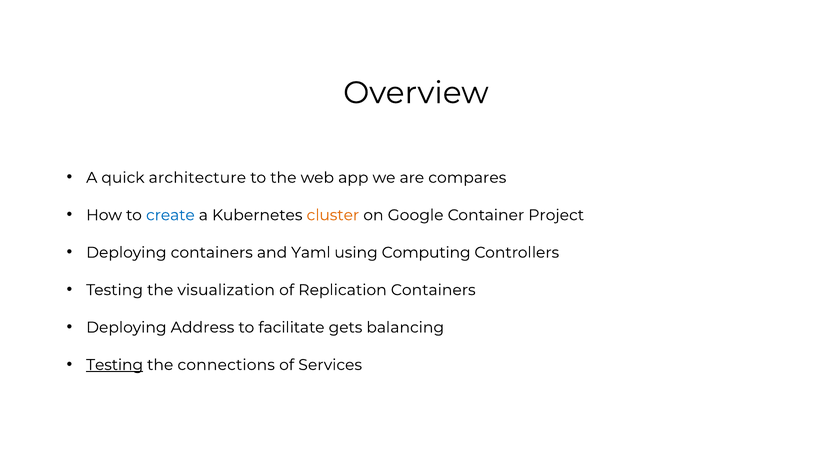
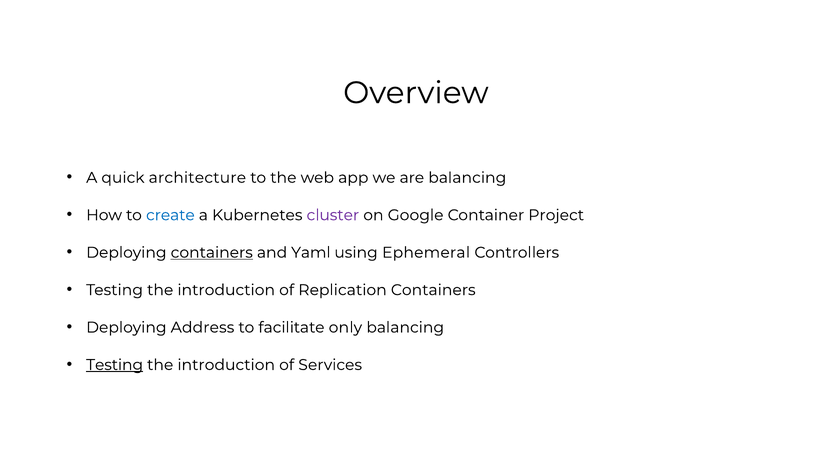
are compares: compares -> balancing
cluster colour: orange -> purple
containers at (212, 253) underline: none -> present
Computing: Computing -> Ephemeral
visualization at (226, 290): visualization -> introduction
gets: gets -> only
connections at (226, 365): connections -> introduction
